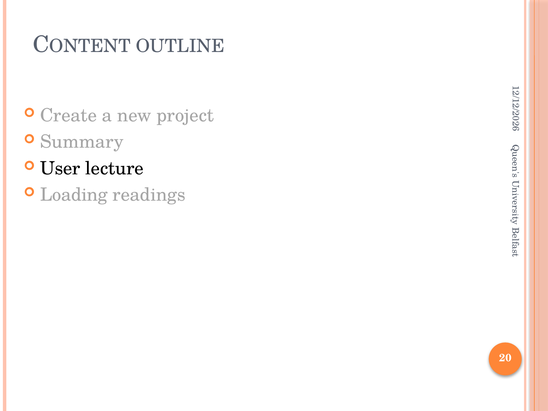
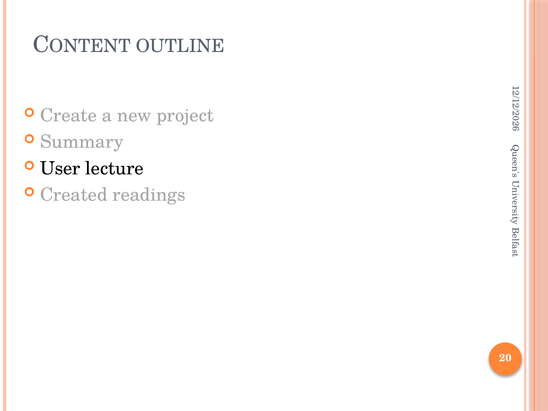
Loading: Loading -> Created
